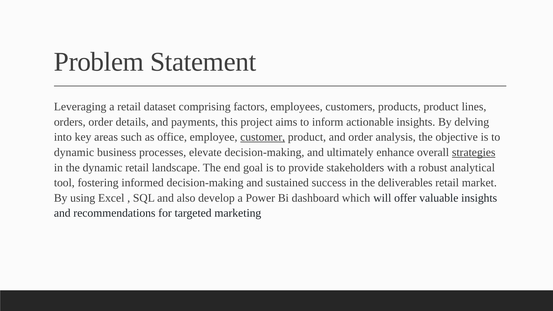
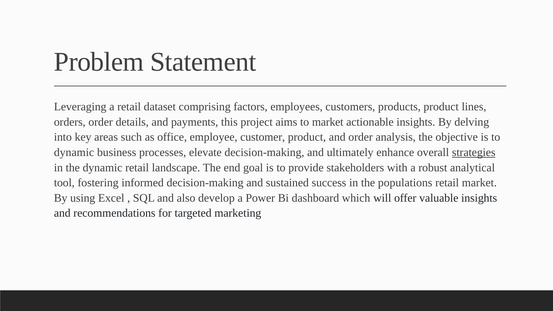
to inform: inform -> market
customer underline: present -> none
deliverables: deliverables -> populations
